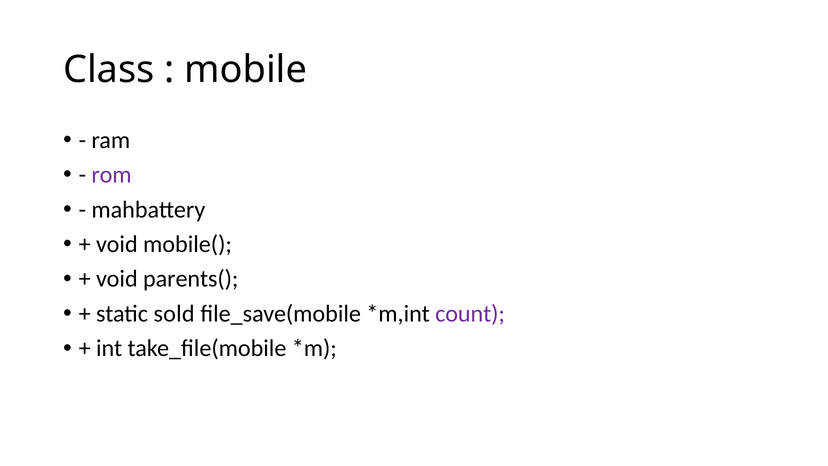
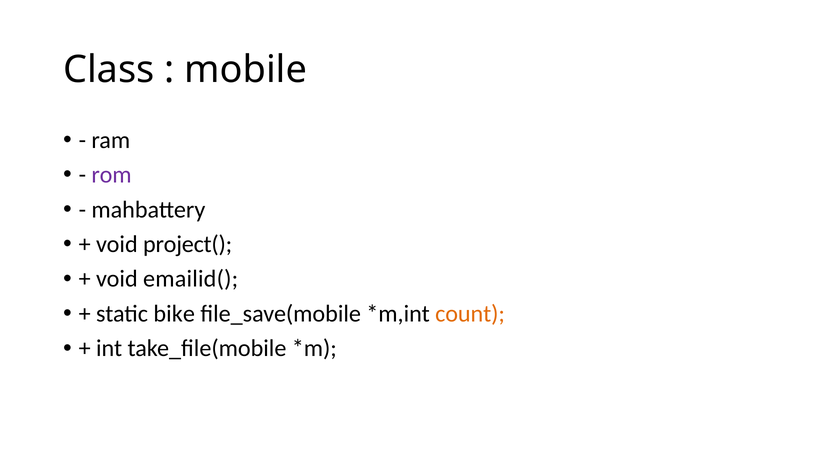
mobile(: mobile( -> project(
parents(: parents( -> emailid(
sold: sold -> bike
count colour: purple -> orange
